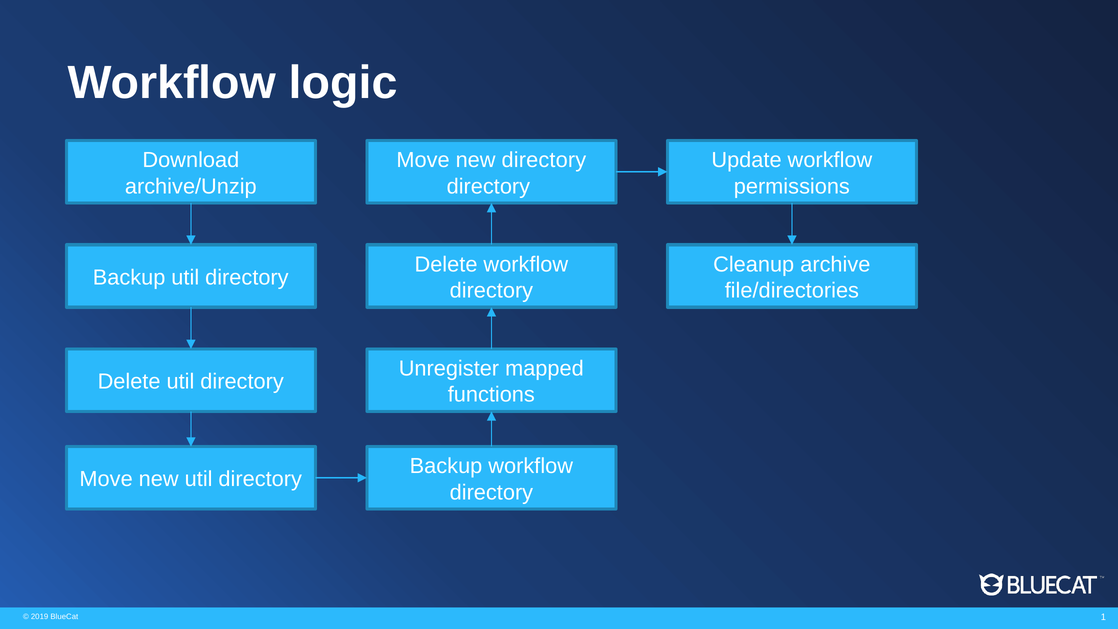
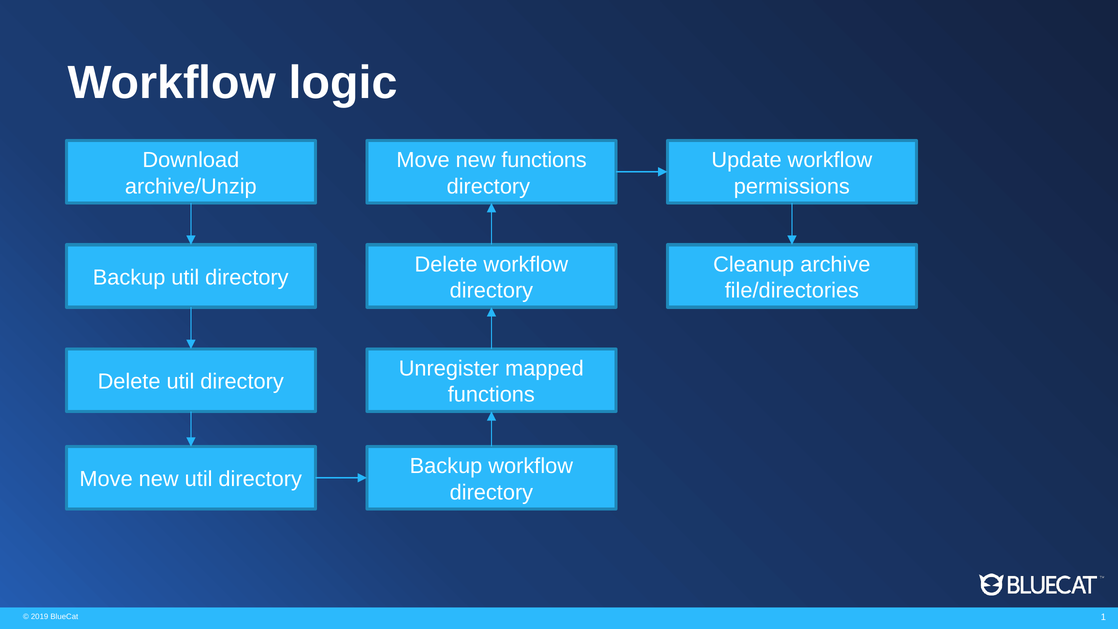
new directory: directory -> functions
